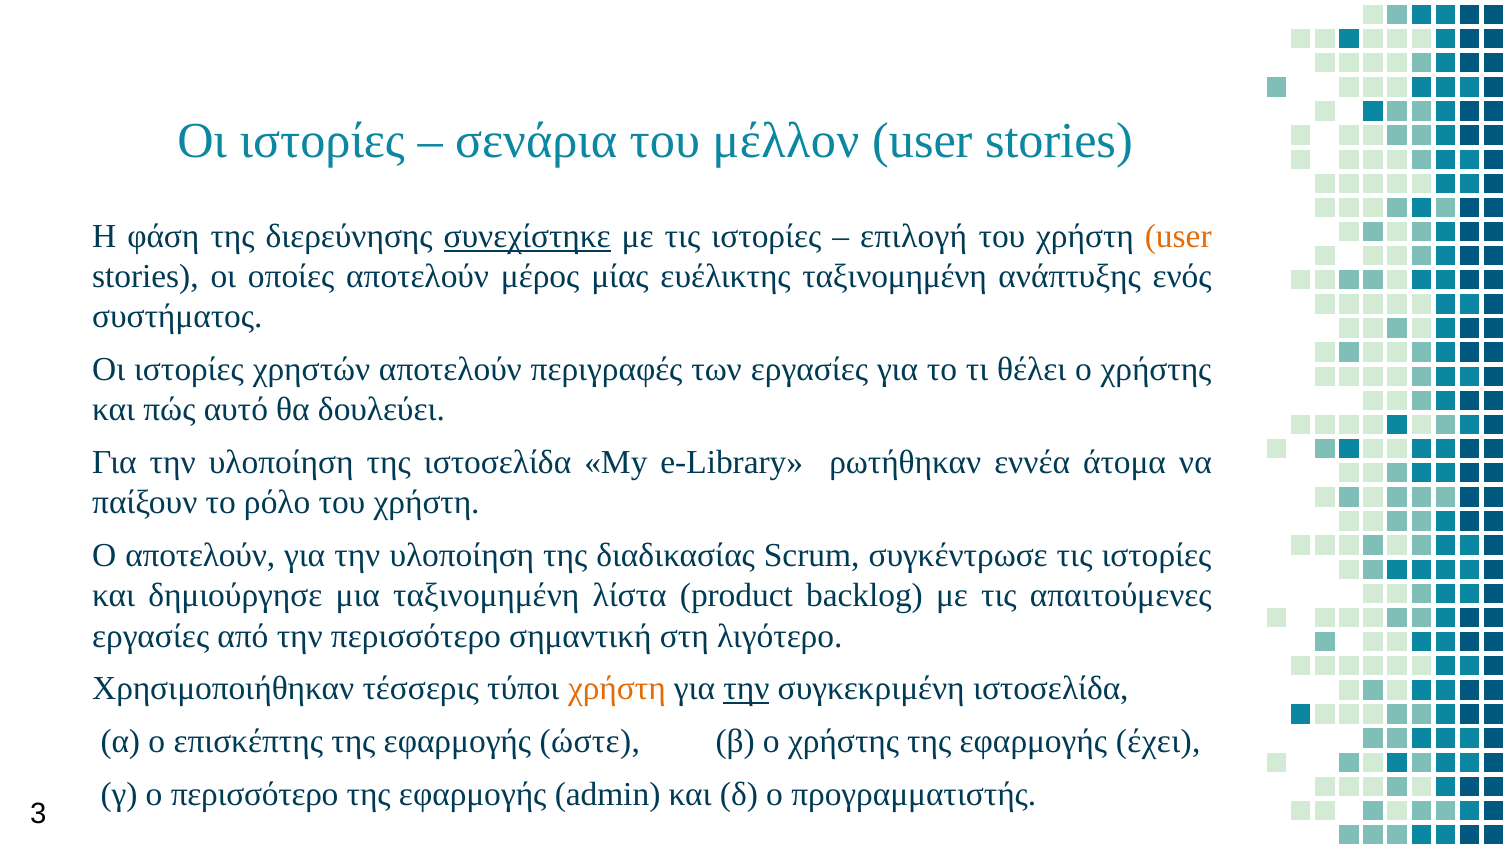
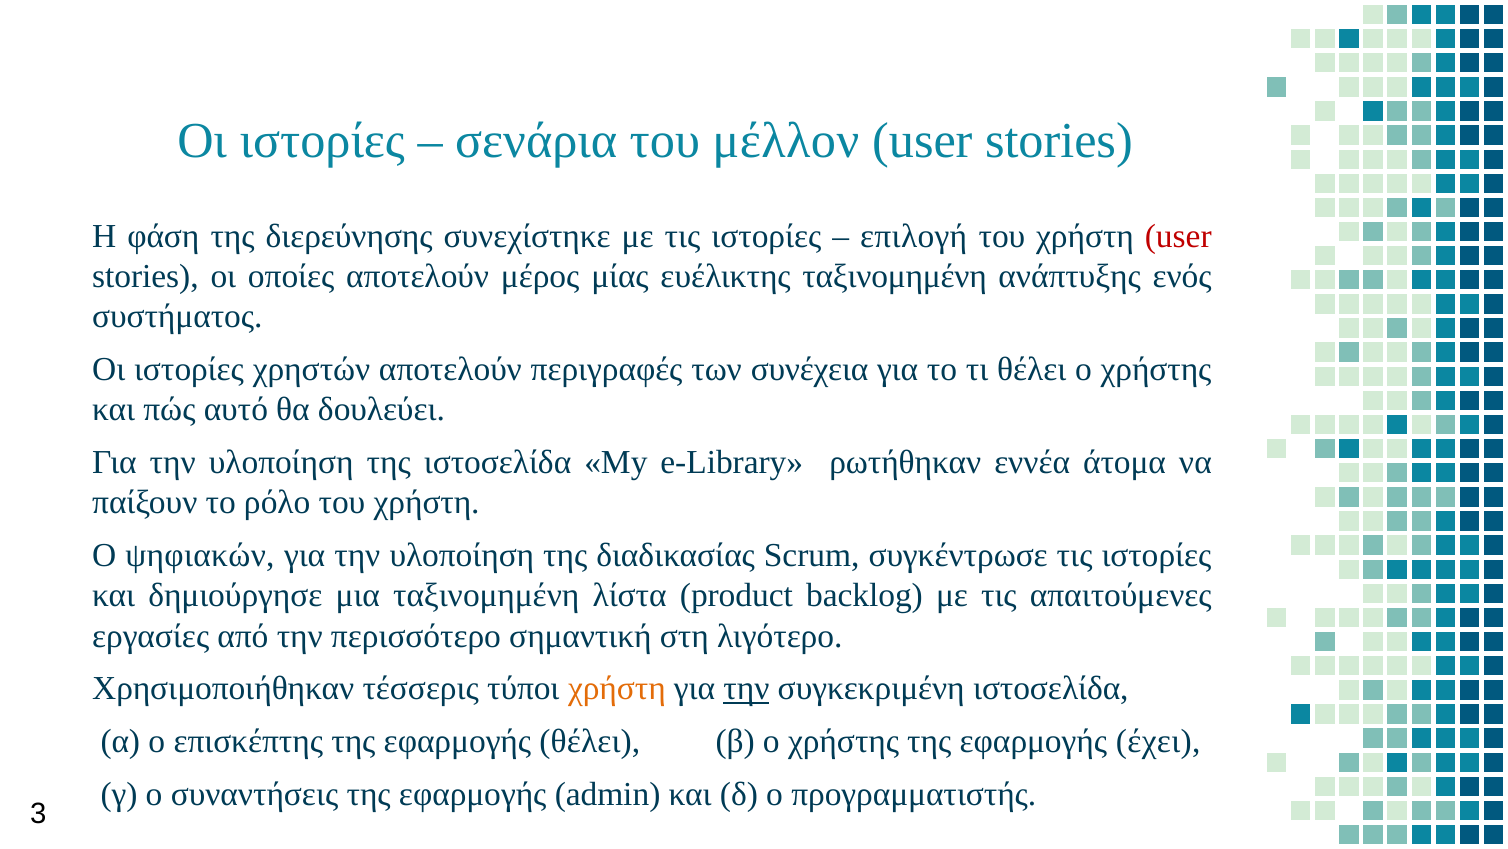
συνεχίστηκε underline: present -> none
user at (1178, 236) colour: orange -> red
των εργασίες: εργασίες -> συνέχεια
Ο αποτελούν: αποτελούν -> ψηφιακών
εφαρμογής ώστε: ώστε -> θέλει
ο περισσότερο: περισσότερο -> συναντήσεις
